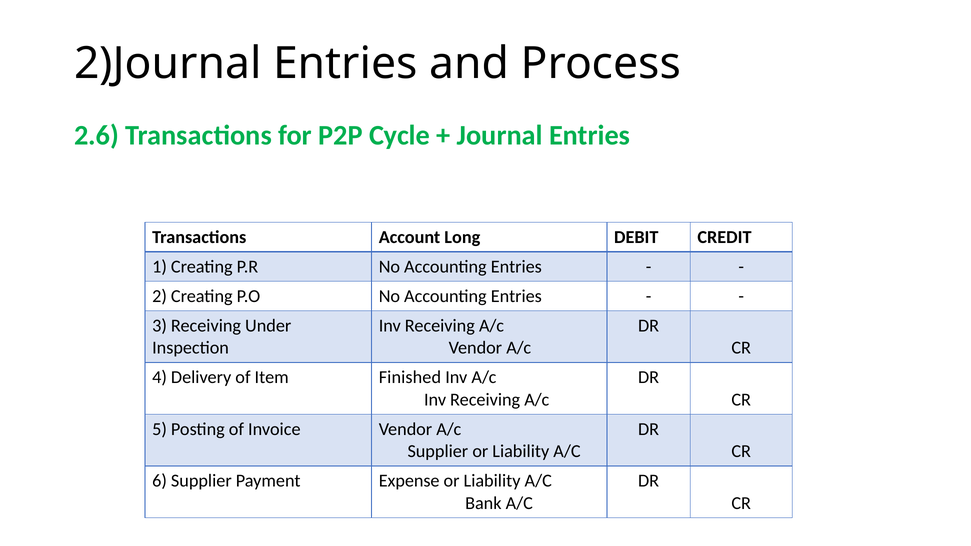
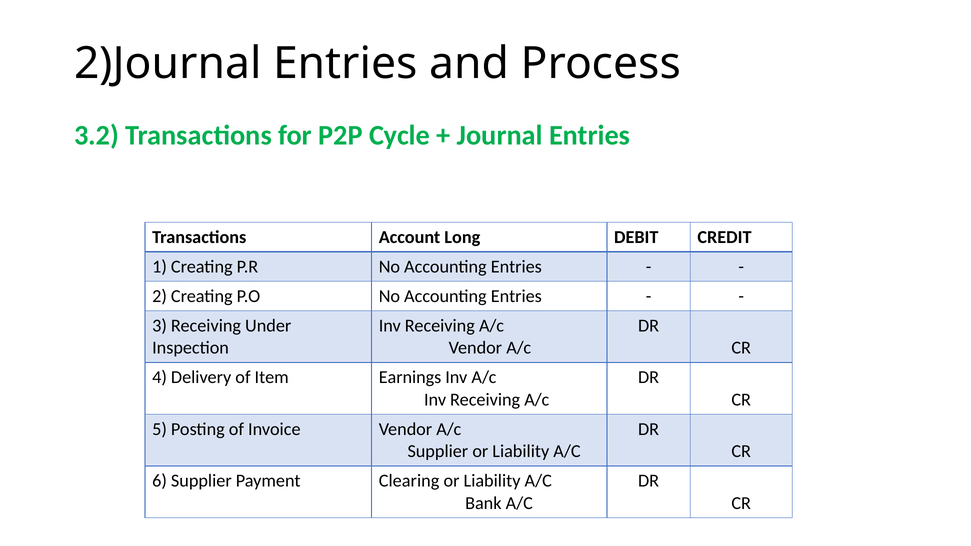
2.6: 2.6 -> 3.2
Finished: Finished -> Earnings
Expense: Expense -> Clearing
